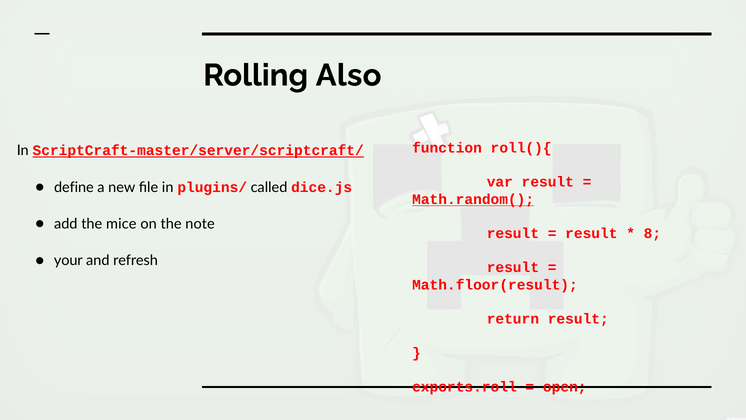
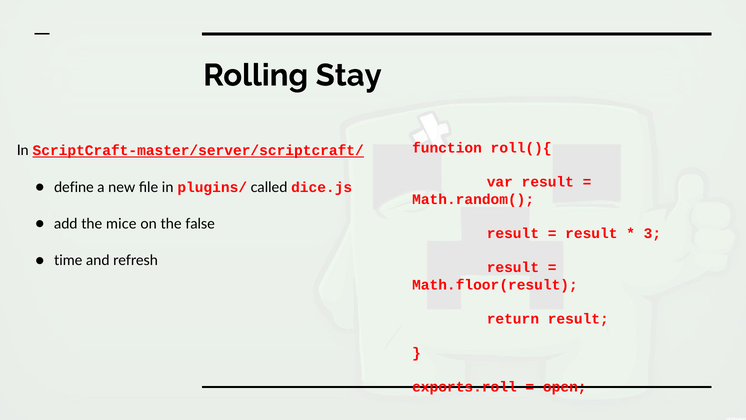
Also: Also -> Stay
Math.random( underline: present -> none
note: note -> false
8: 8 -> 3
your: your -> time
